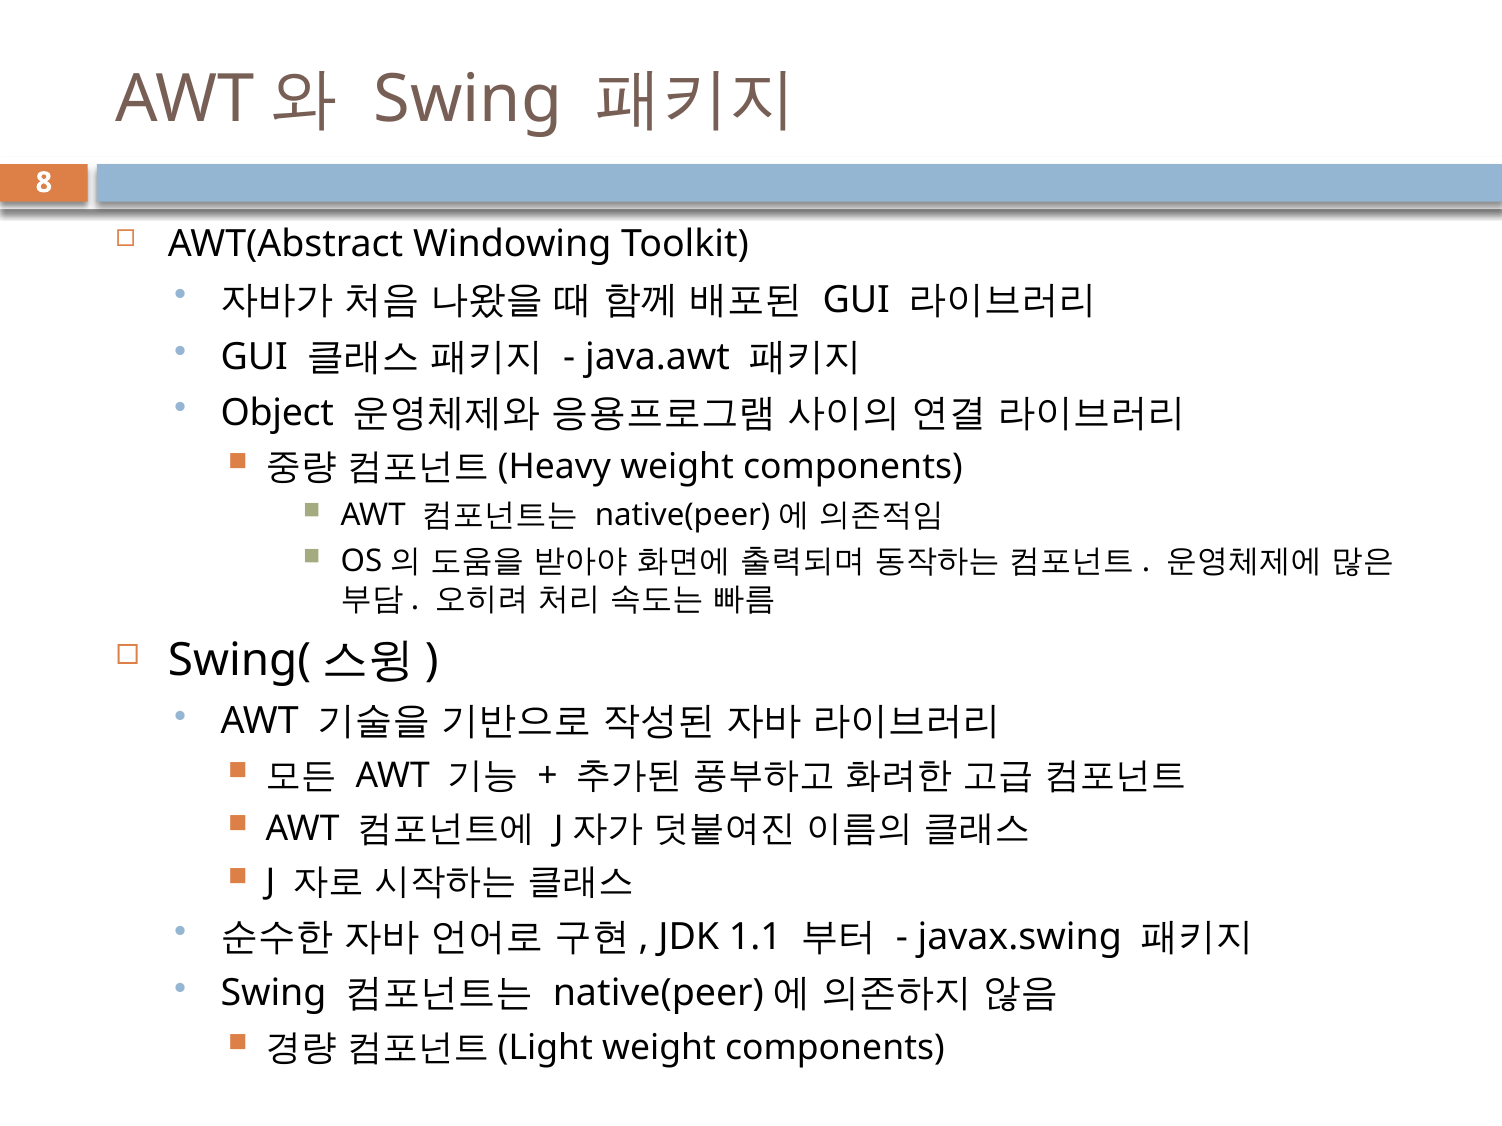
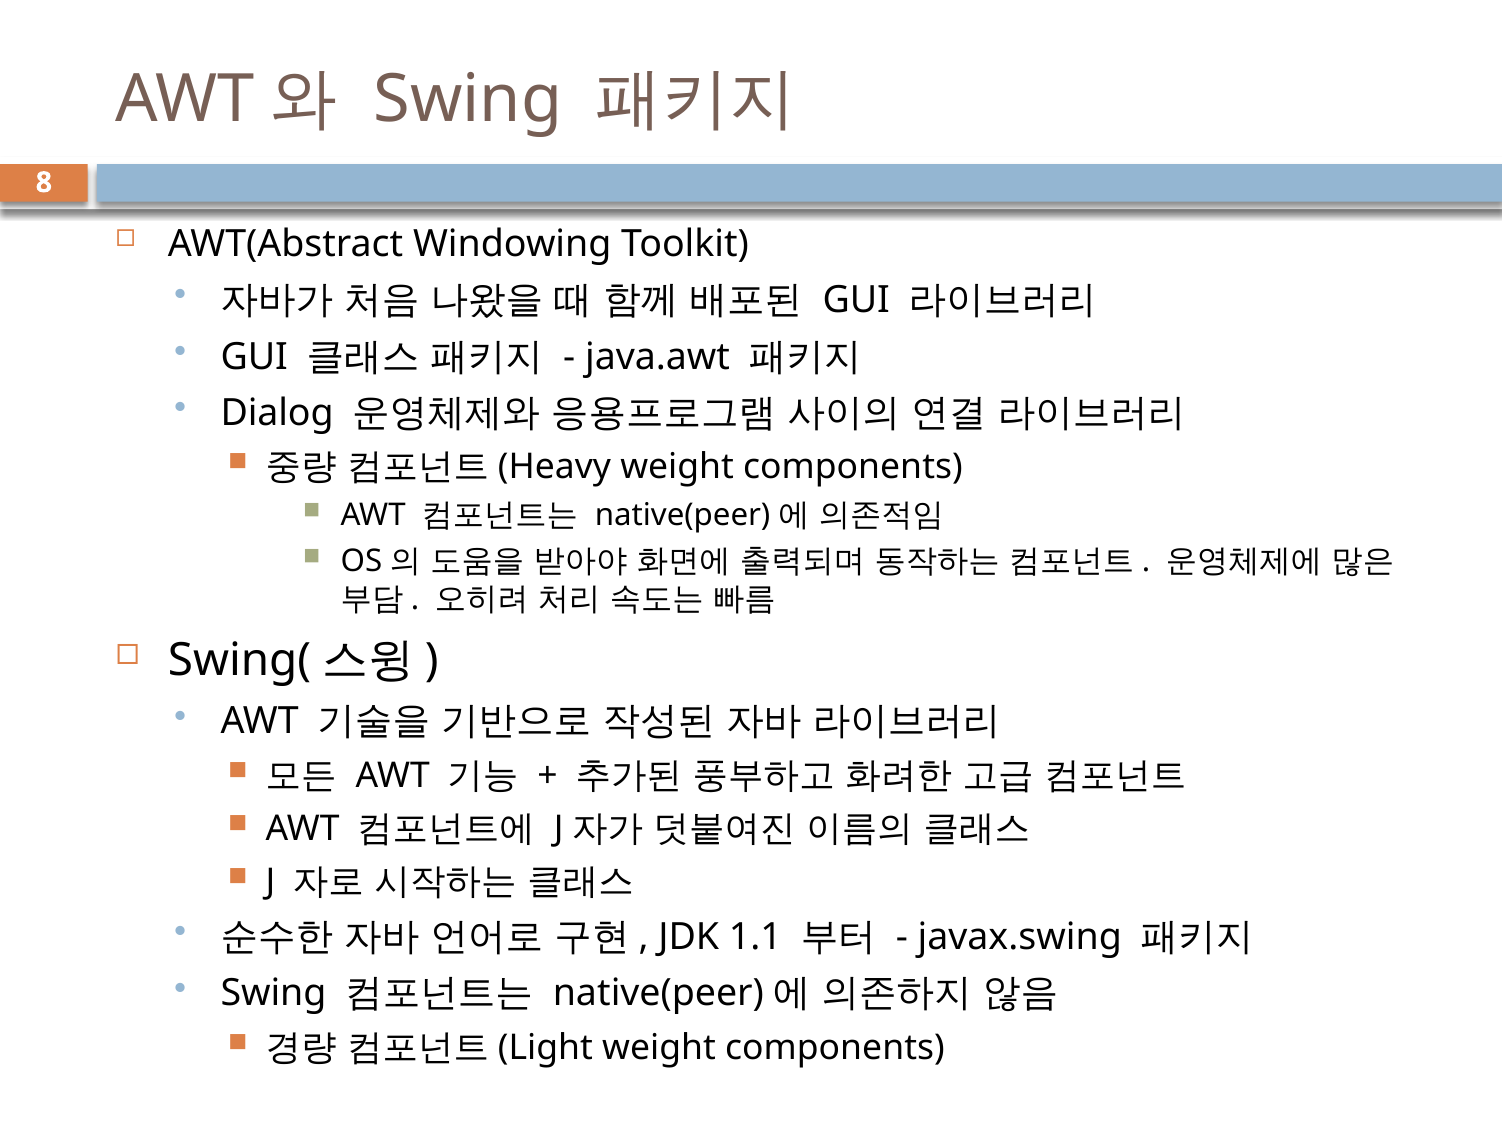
Object: Object -> Dialog
